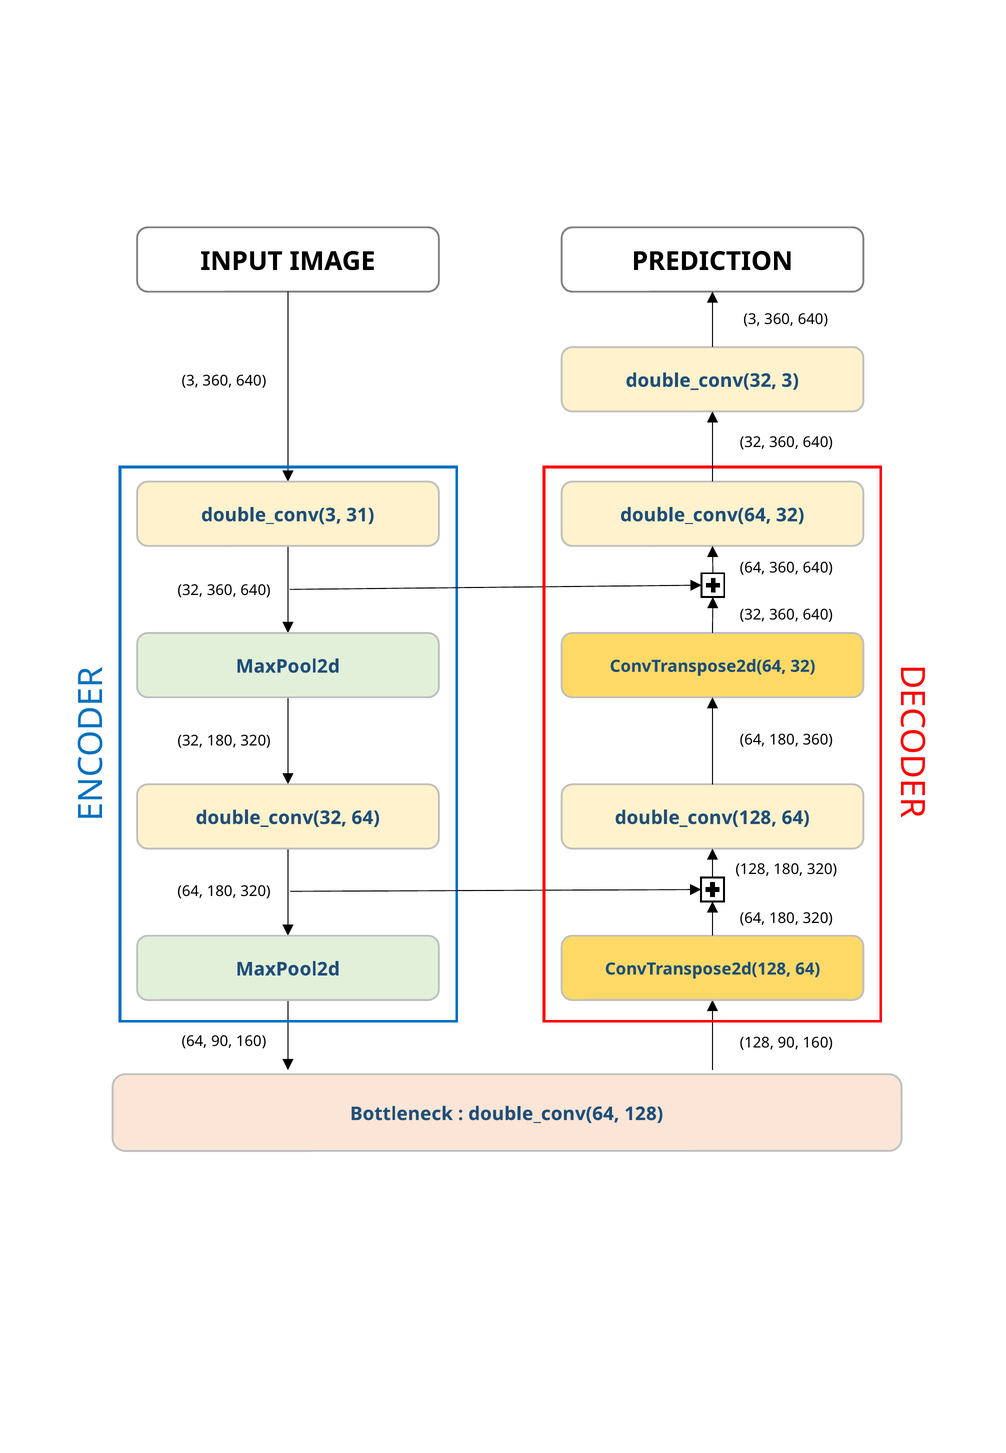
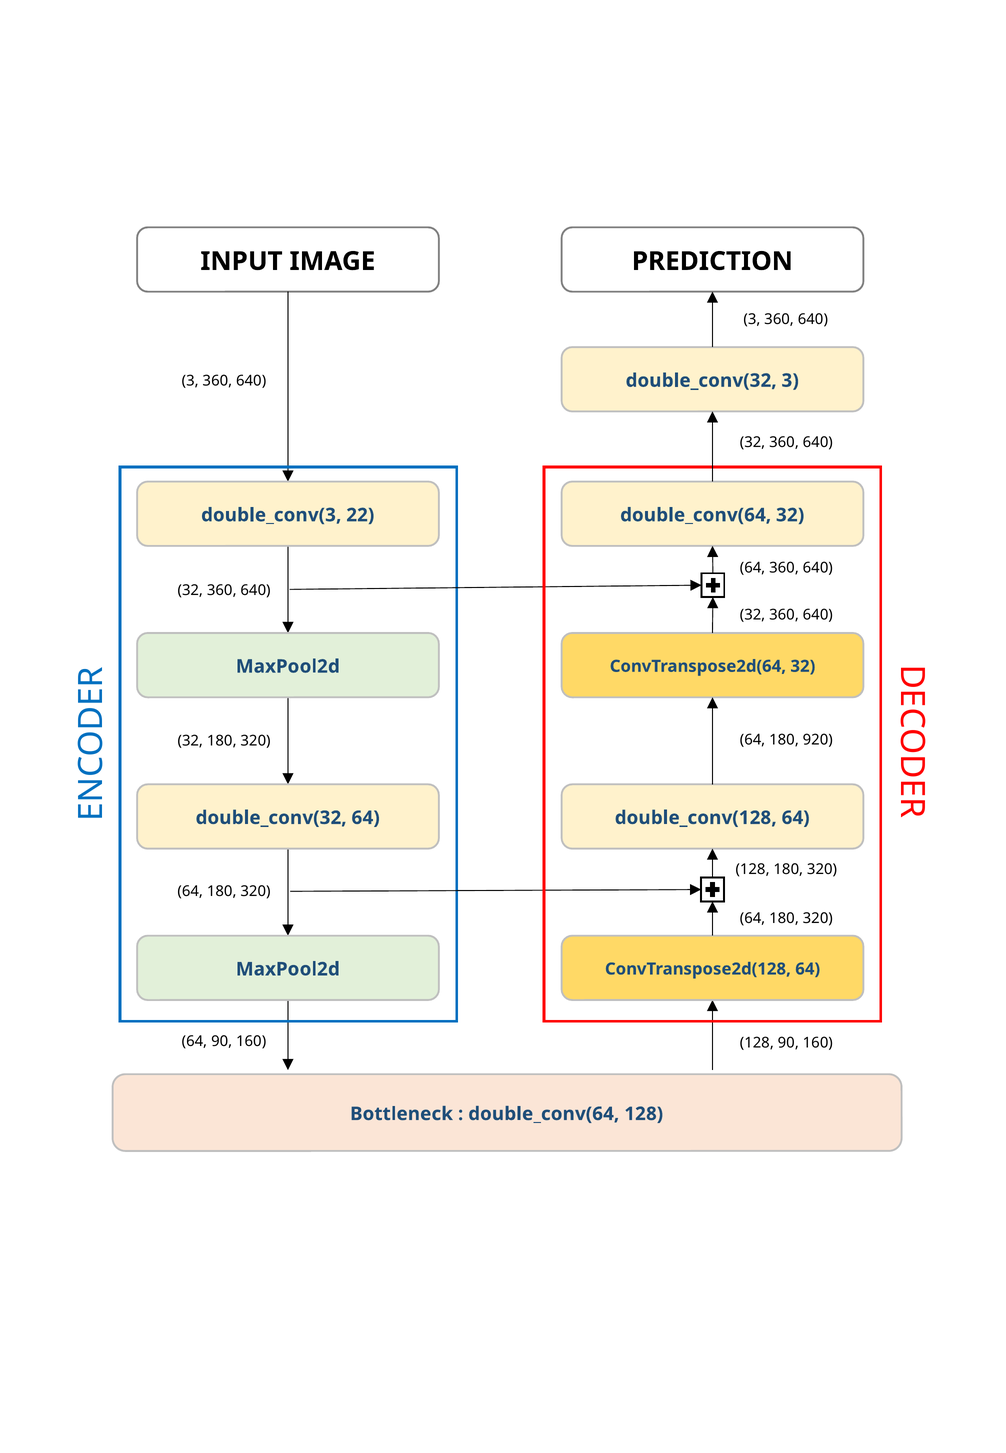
31: 31 -> 22
180 360: 360 -> 920
